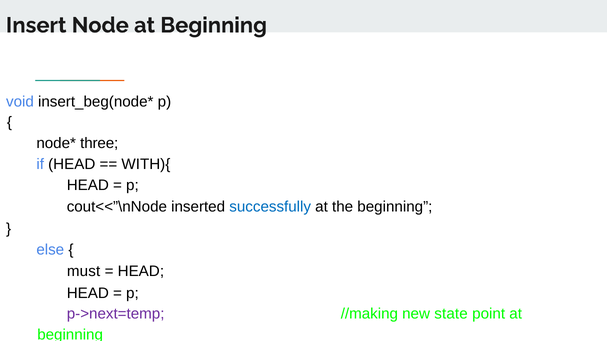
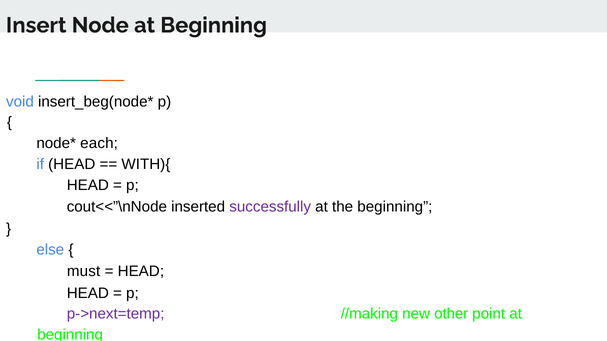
three: three -> each
successfully colour: blue -> purple
state: state -> other
